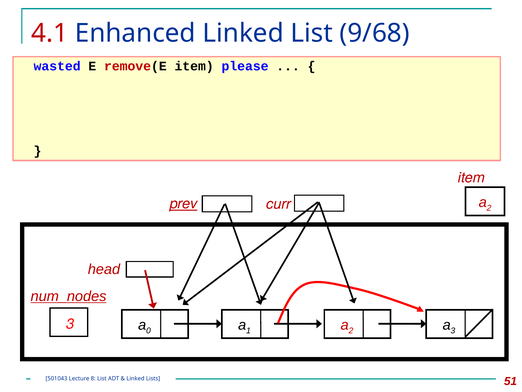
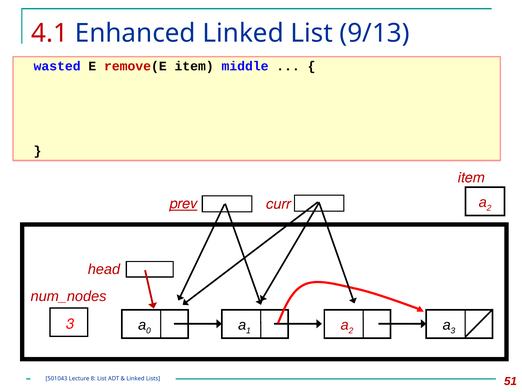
9/68: 9/68 -> 9/13
please: please -> middle
num_nodes underline: present -> none
